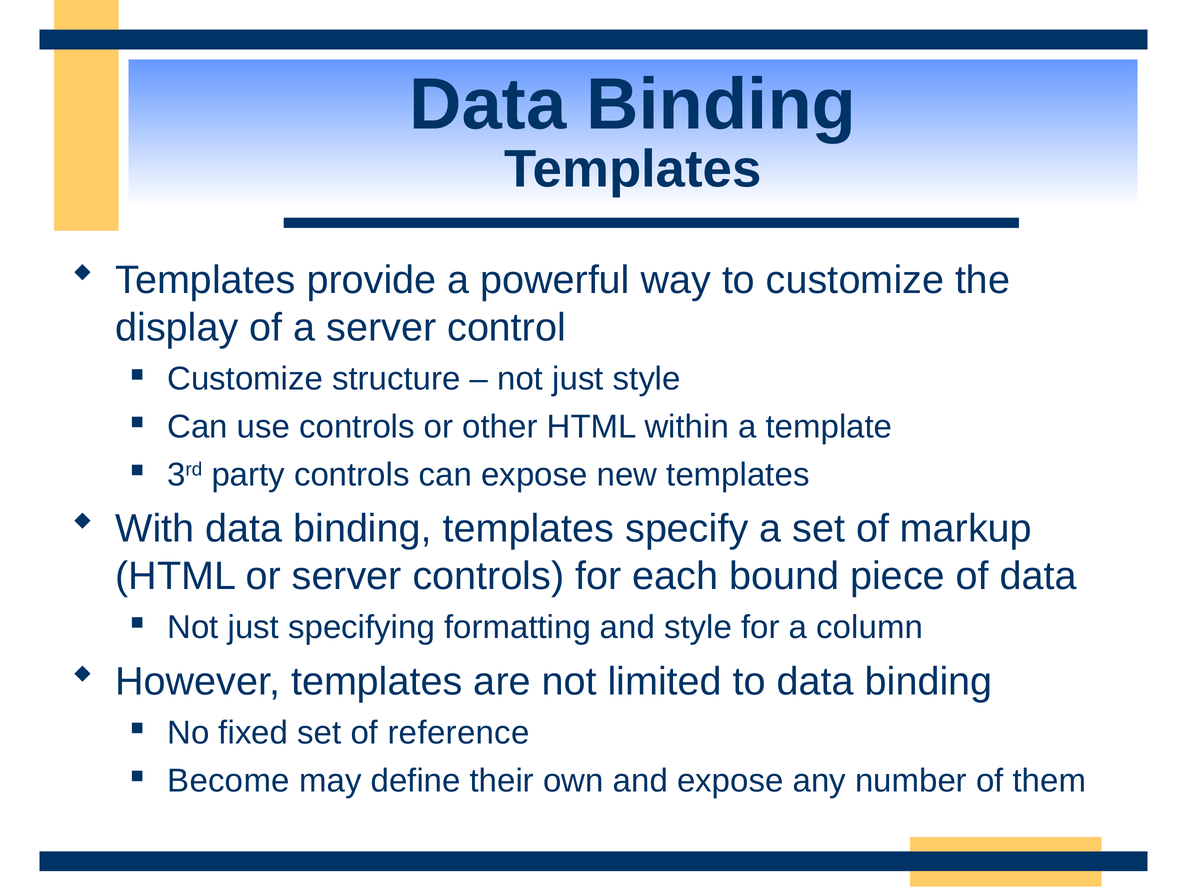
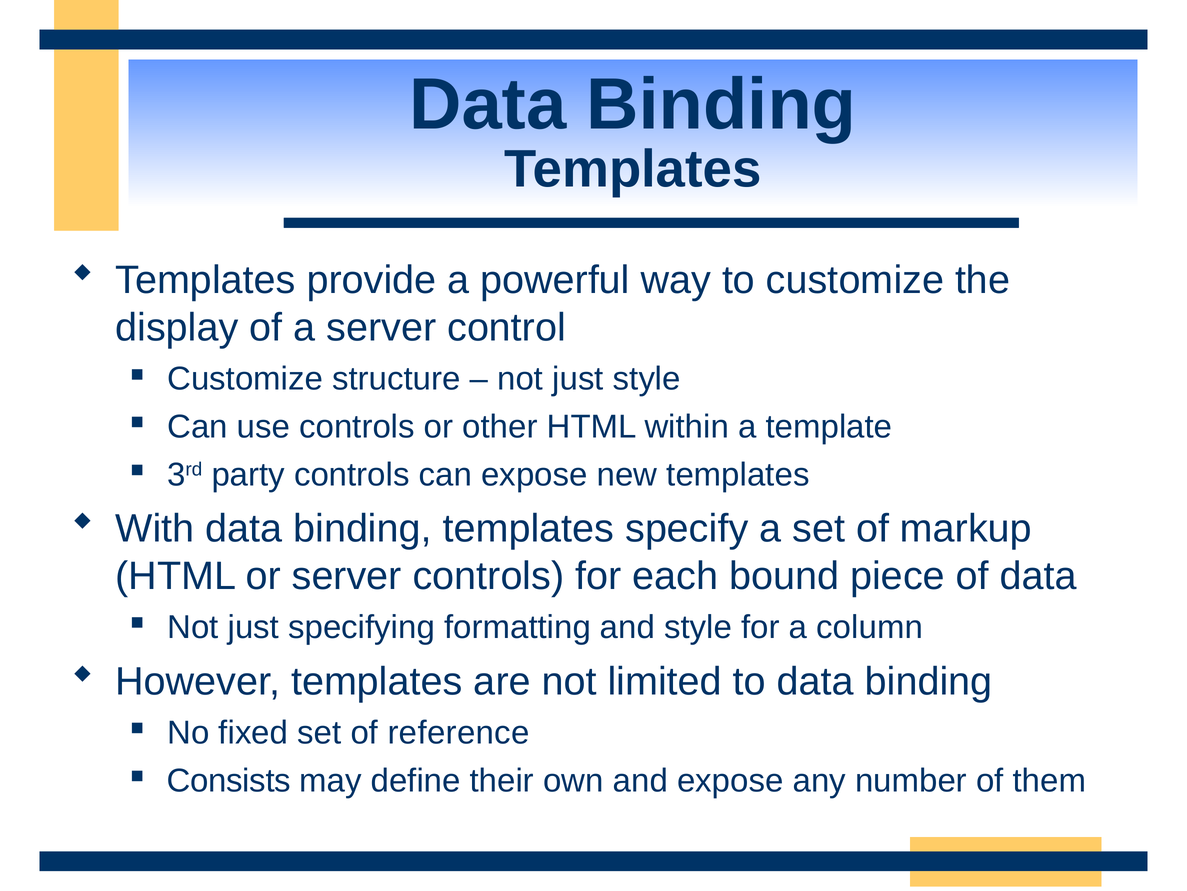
Become: Become -> Consists
